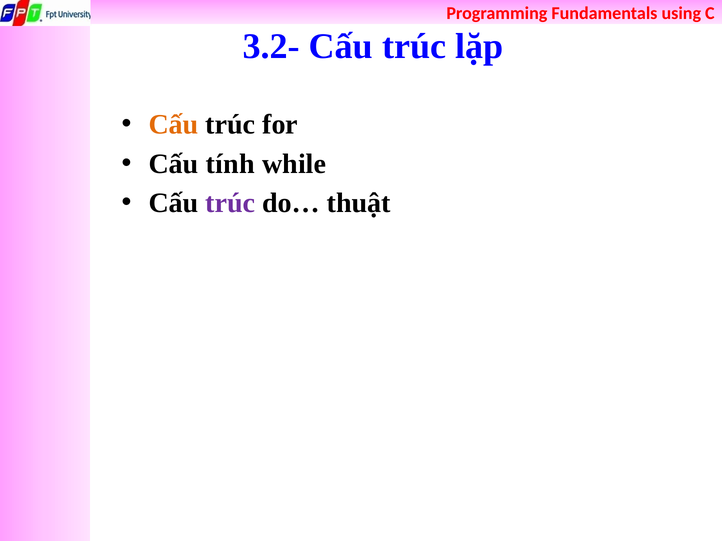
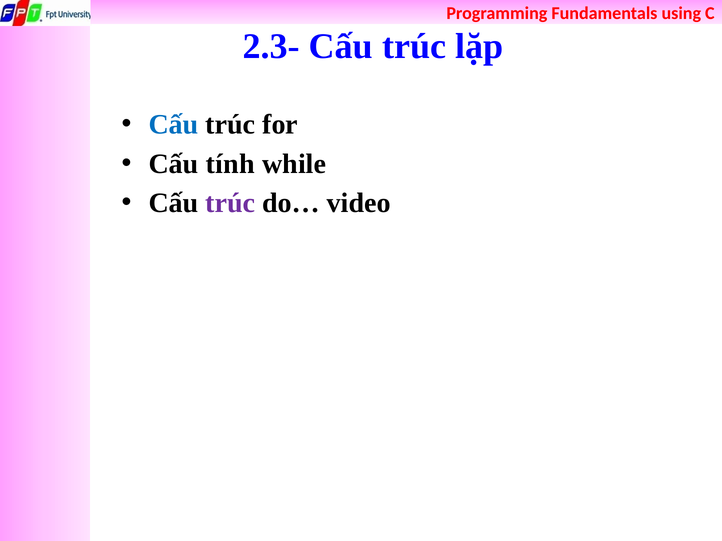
3.2-: 3.2- -> 2.3-
Cấu at (174, 125) colour: orange -> blue
thuật: thuật -> video
